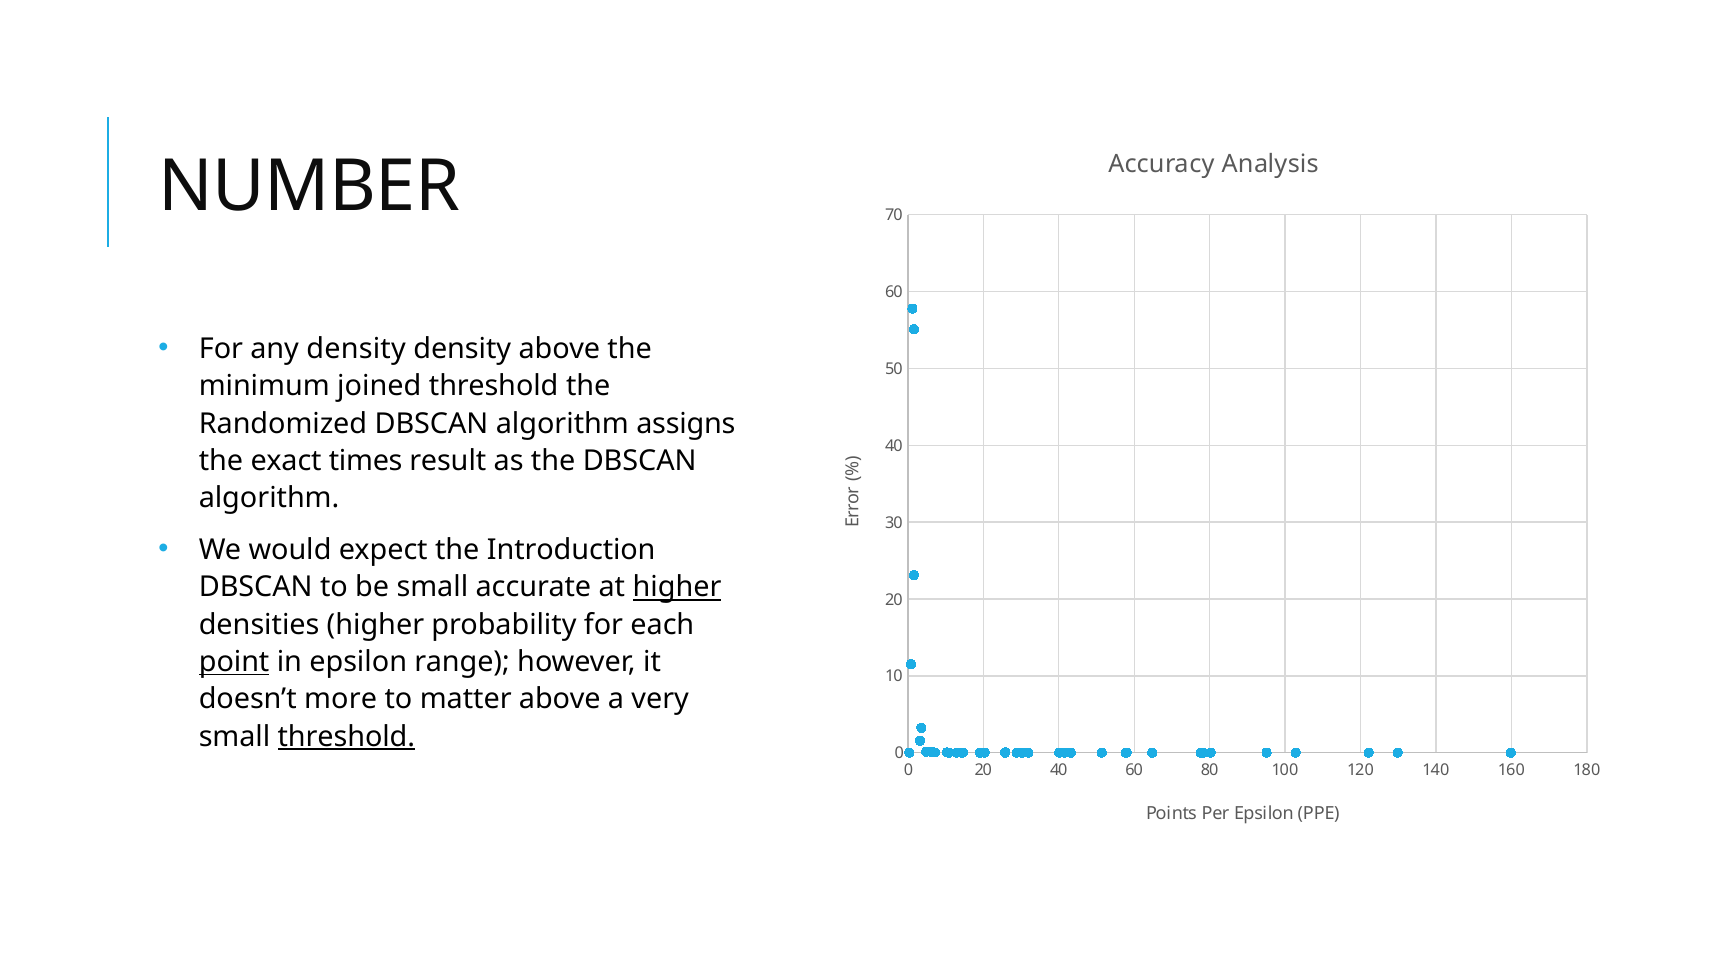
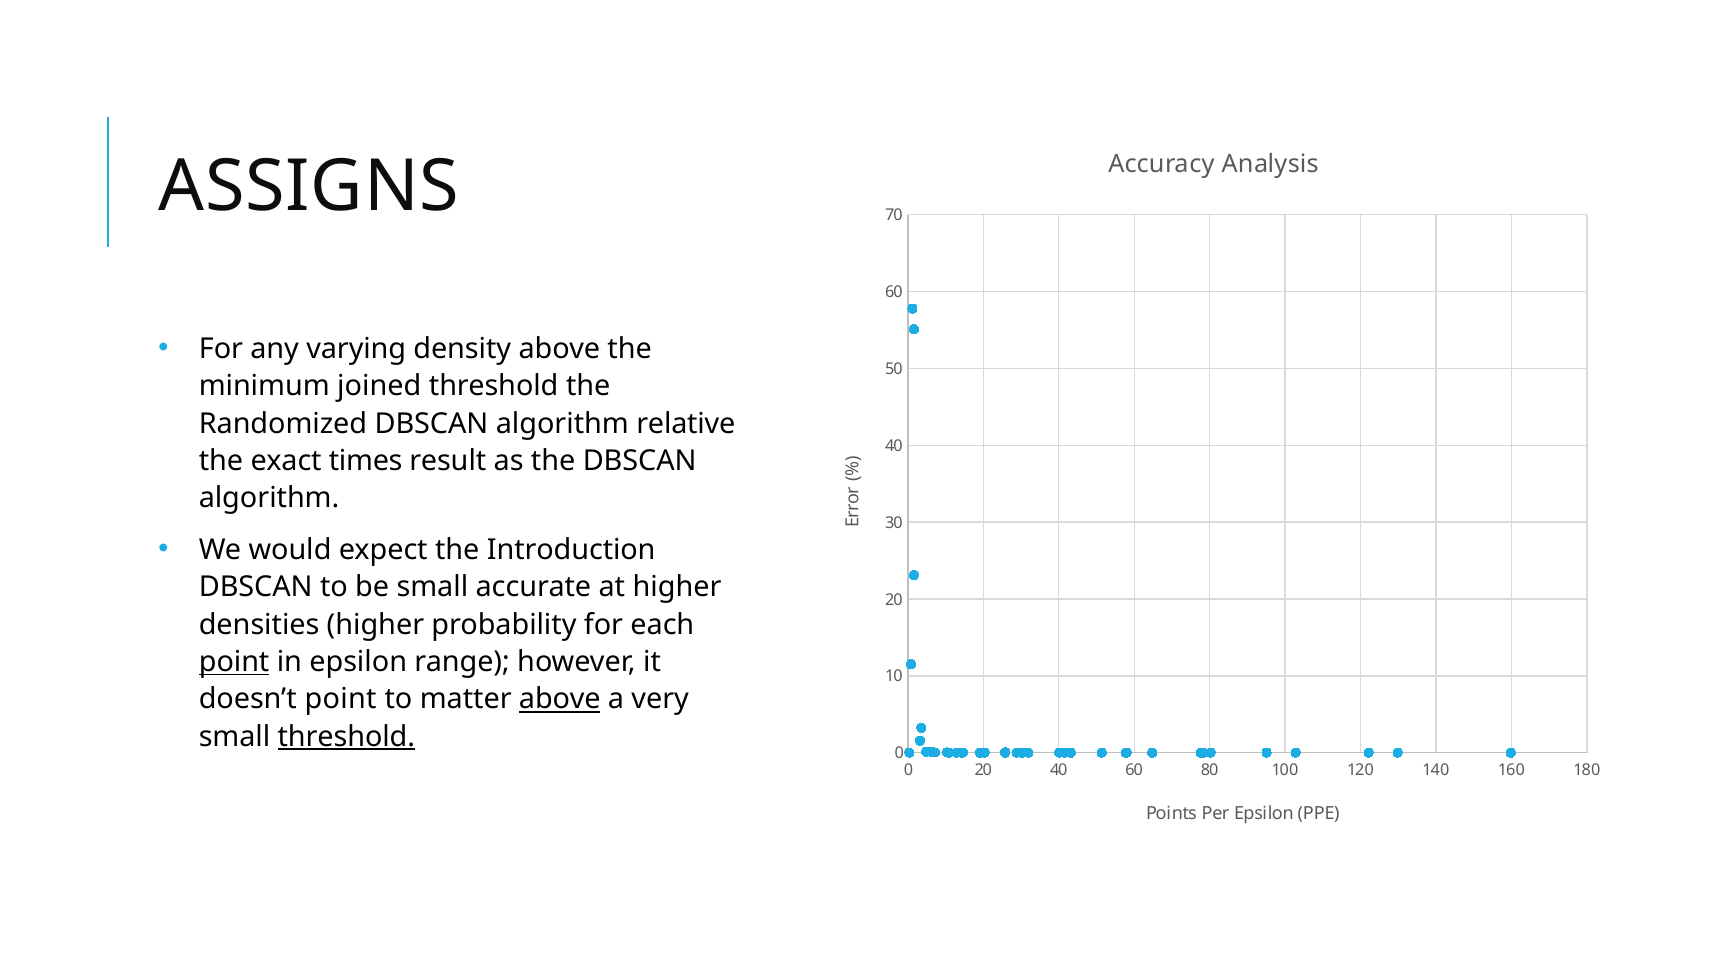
NUMBER: NUMBER -> ASSIGNS
any density: density -> varying
assigns: assigns -> relative
higher at (677, 587) underline: present -> none
doesn’t more: more -> point
above at (560, 699) underline: none -> present
